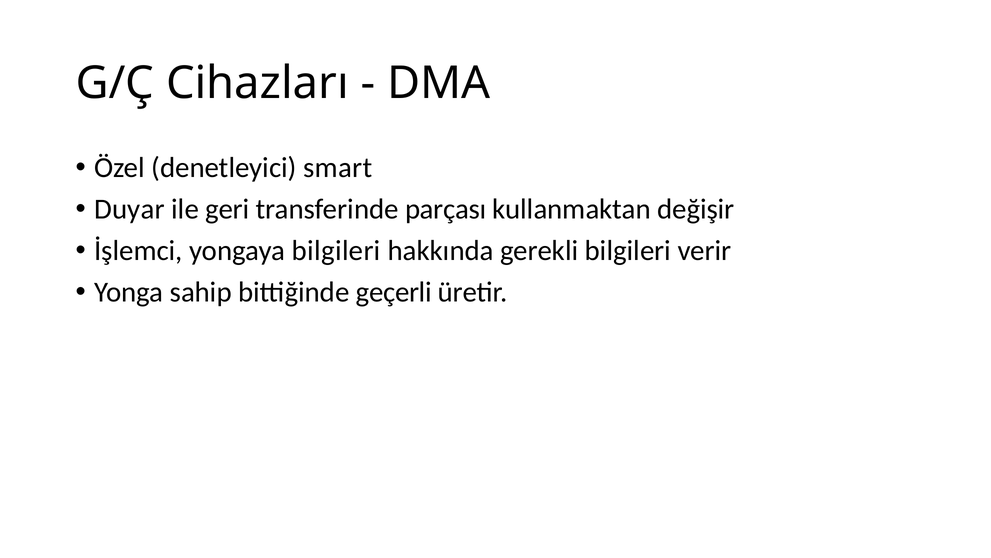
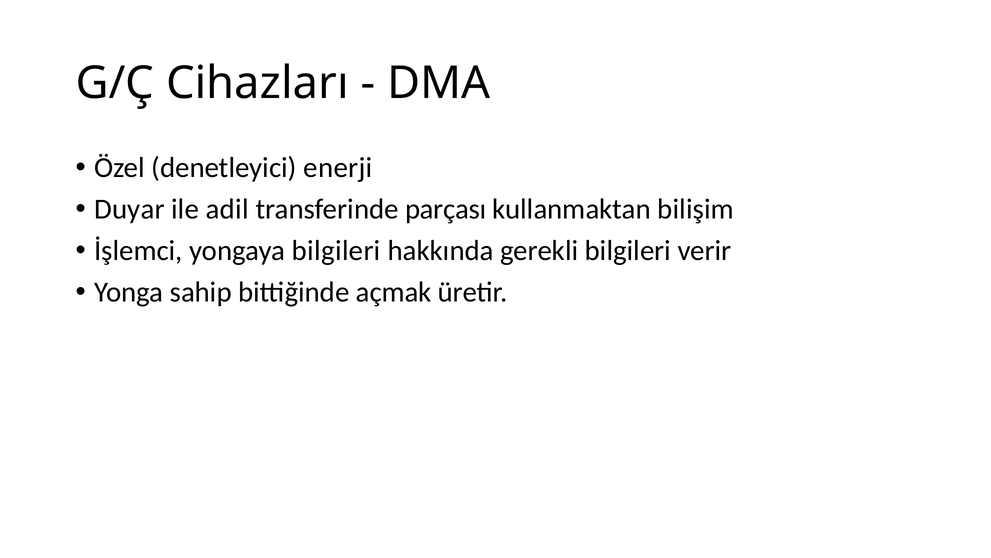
smart: smart -> enerji
geri: geri -> adil
değişir: değişir -> bilişim
geçerli: geçerli -> açmak
